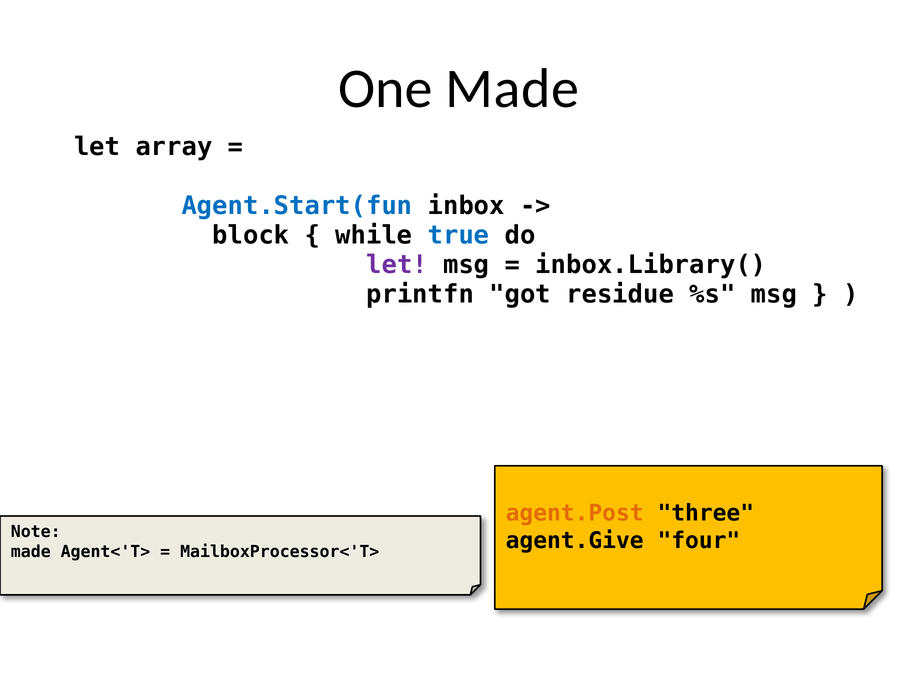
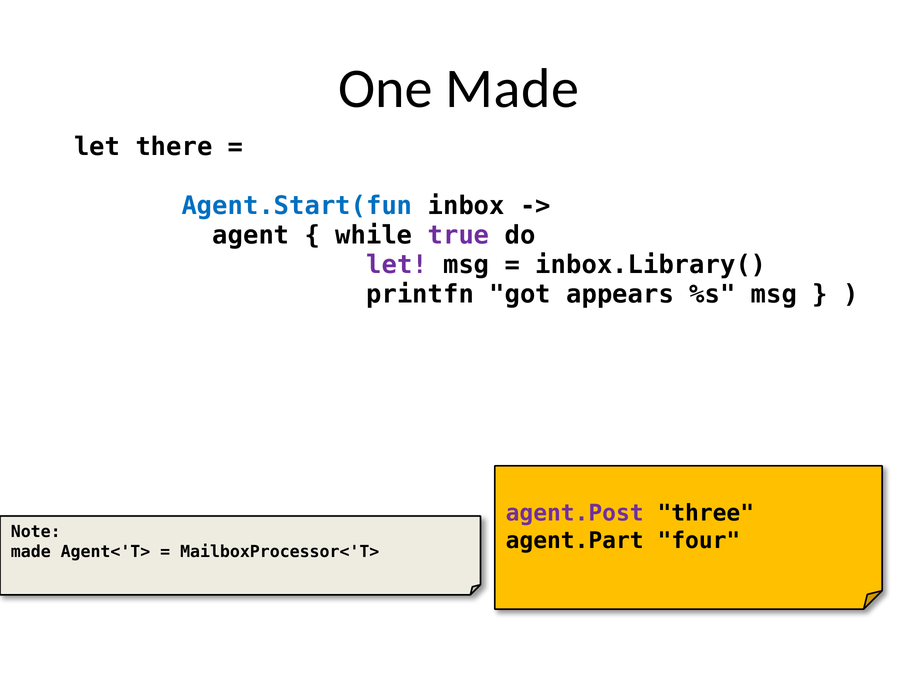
array: array -> there
block: block -> agent
true colour: blue -> purple
residue: residue -> appears
agent.Post colour: orange -> purple
agent.Give: agent.Give -> agent.Part
